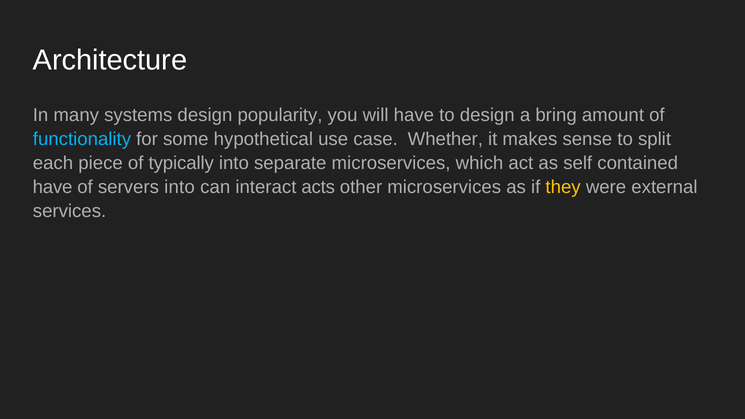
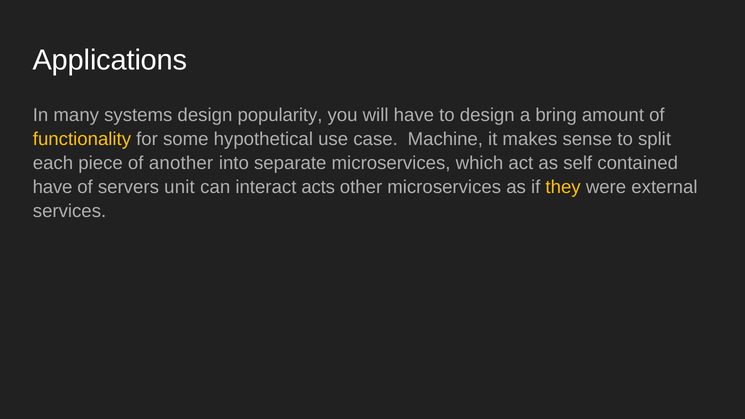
Architecture: Architecture -> Applications
functionality colour: light blue -> yellow
Whether: Whether -> Machine
typically: typically -> another
servers into: into -> unit
